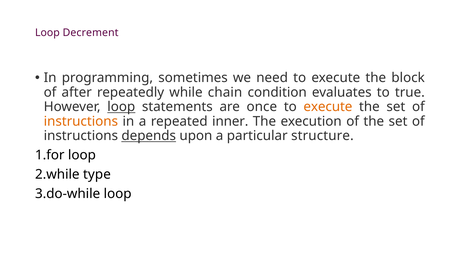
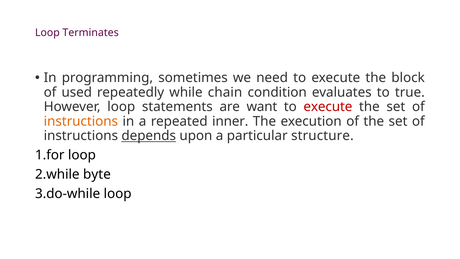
Decrement: Decrement -> Terminates
after: after -> used
loop at (121, 107) underline: present -> none
once: once -> want
execute at (328, 107) colour: orange -> red
type: type -> byte
